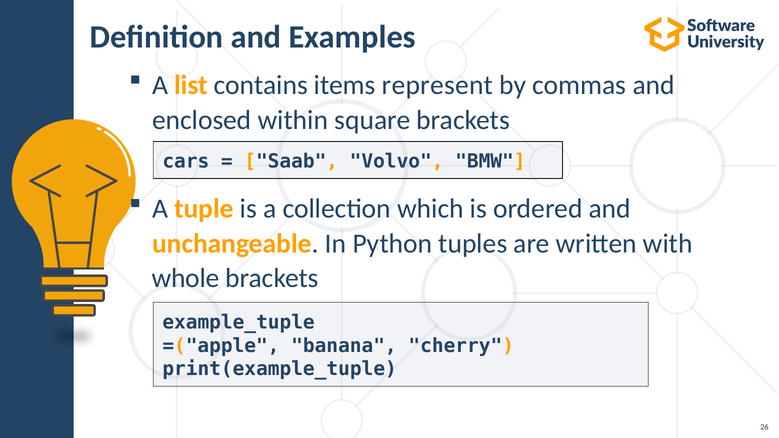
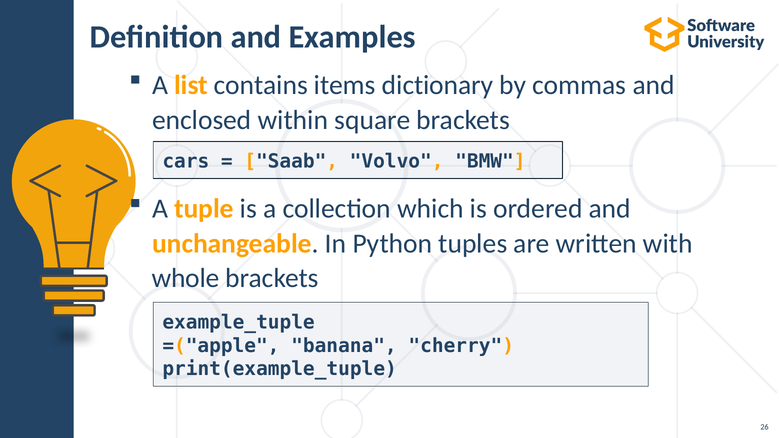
represent: represent -> dictionary
